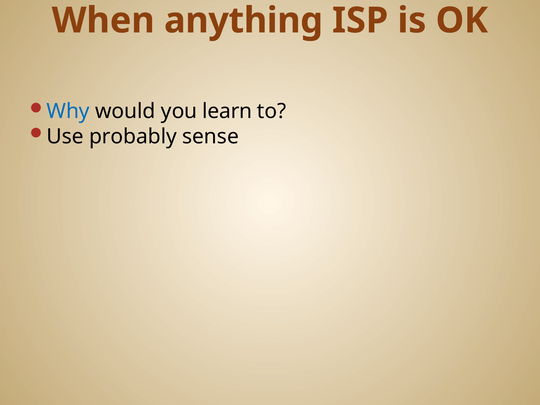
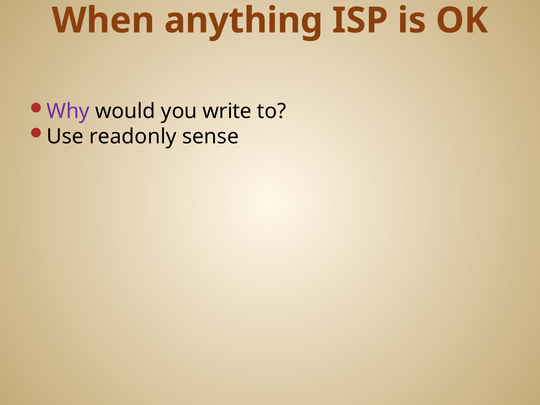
Why colour: blue -> purple
learn: learn -> write
probably: probably -> readonly
